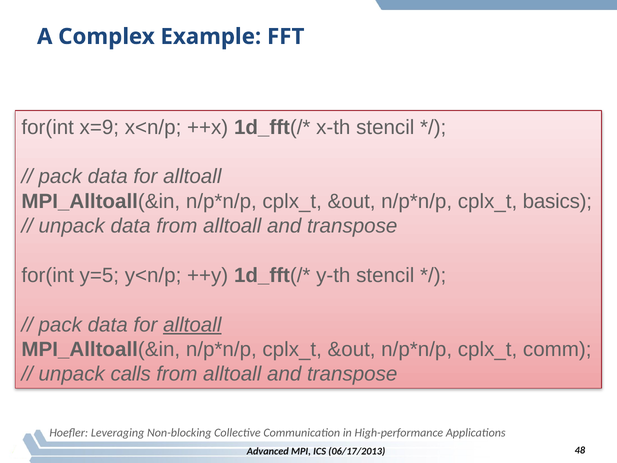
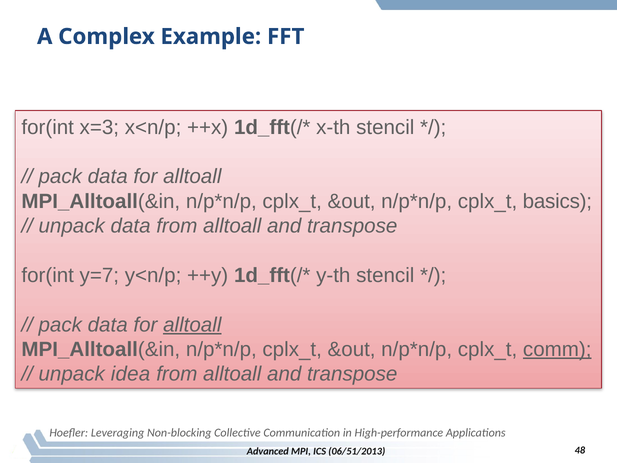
x=9: x=9 -> x=3
y=5: y=5 -> y=7
comm underline: none -> present
calls: calls -> idea
06/17/2013: 06/17/2013 -> 06/51/2013
